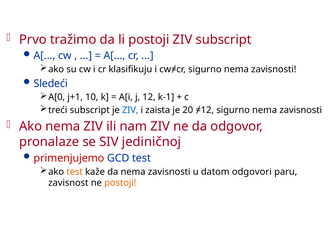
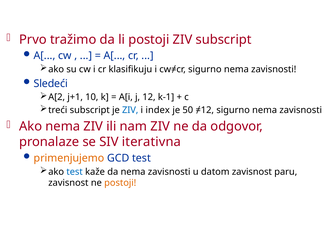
A[0: A[0 -> A[2
zaista: zaista -> index
20: 20 -> 50
jediničnoj: jediničnoj -> iterativna
primenjujemo colour: red -> orange
test at (75, 172) colour: orange -> blue
datom odgovori: odgovori -> zavisnost
